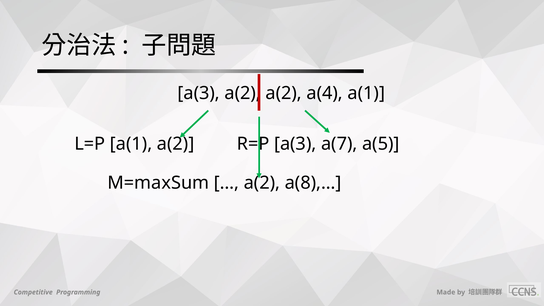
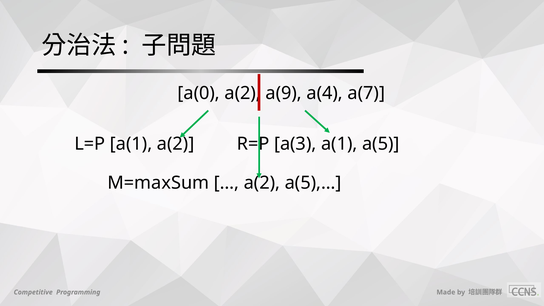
a(3 at (199, 93): a(3 -> a(0
a(2 at (284, 93): a(2 -> a(9
a(4 a(1: a(1 -> a(7
a(3 a(7: a(7 -> a(1
a(8),…: a(8),… -> a(5),…
